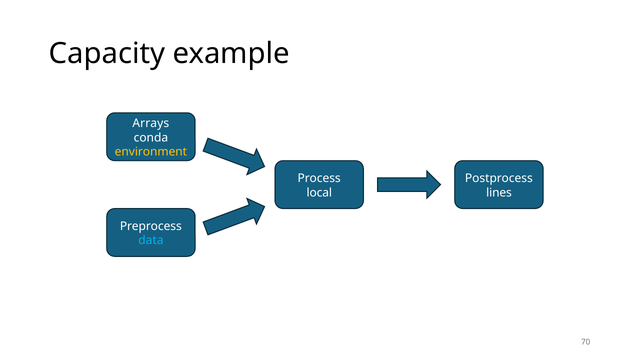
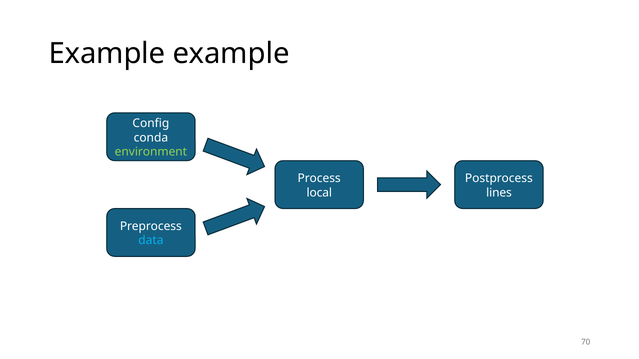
Capacity at (107, 54): Capacity -> Example
Arrays: Arrays -> Config
environment colour: yellow -> light green
